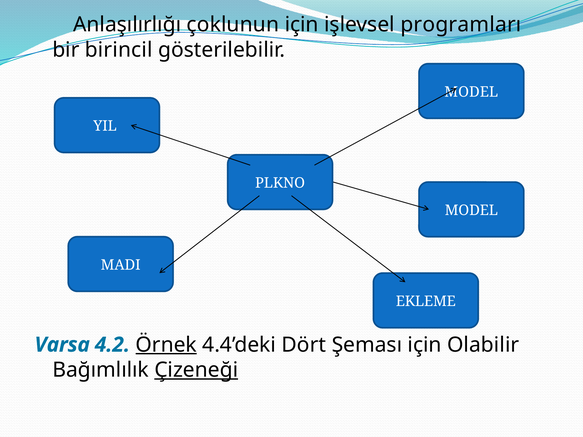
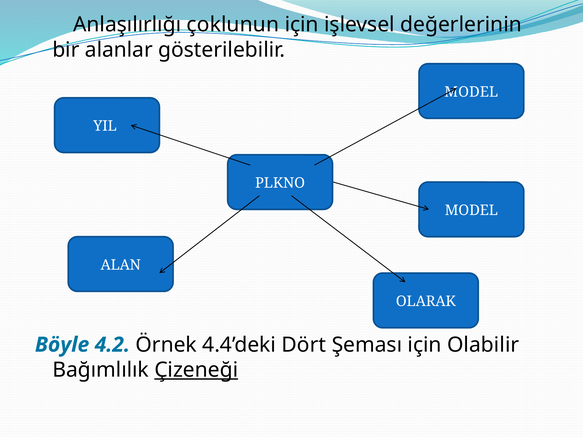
programları: programları -> değerlerinin
birincil: birincil -> alanlar
MADI: MADI -> ALAN
EKLEME: EKLEME -> OLARAK
Varsa: Varsa -> Böyle
Örnek underline: present -> none
